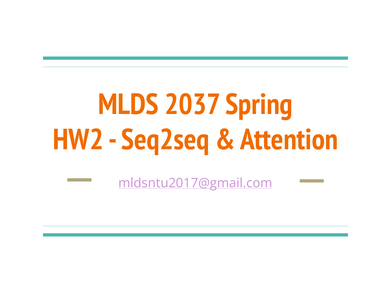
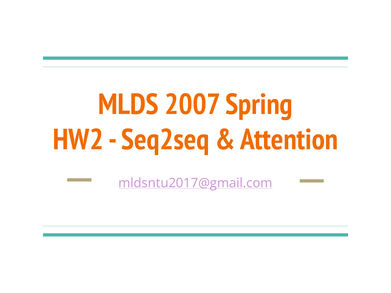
2037: 2037 -> 2007
